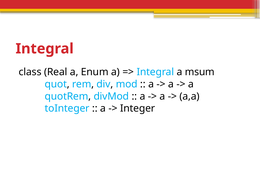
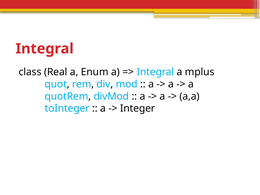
msum: msum -> mplus
